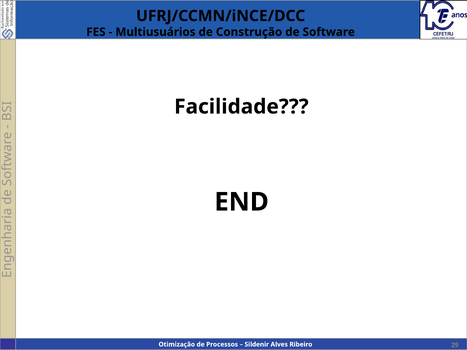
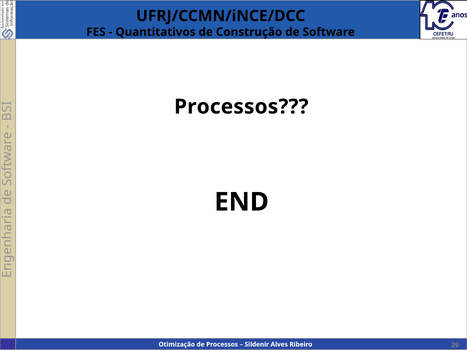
Multiusuários: Multiusuários -> Quantitativos
Facilidade at (241, 107): Facilidade -> Processos
